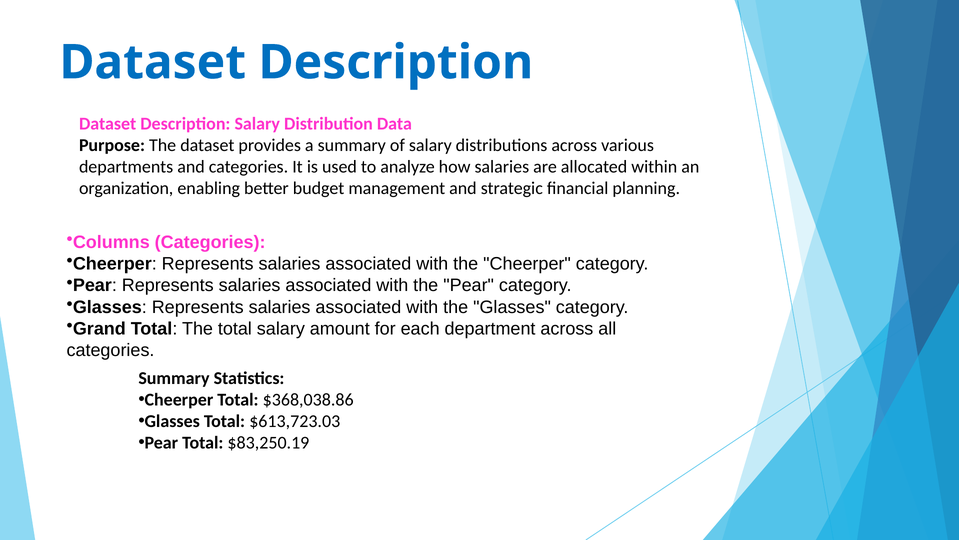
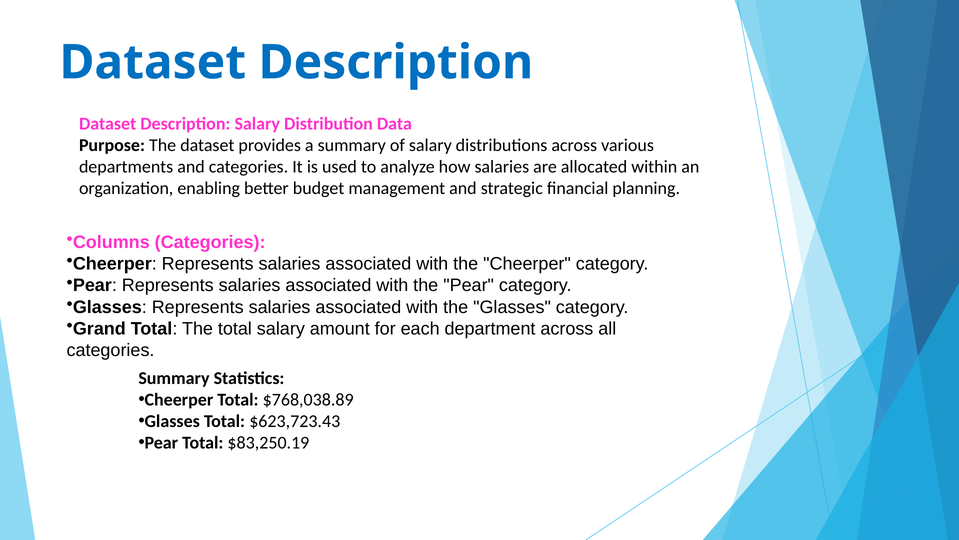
$368,038.86: $368,038.86 -> $768,038.89
$613,723.03: $613,723.03 -> $623,723.43
